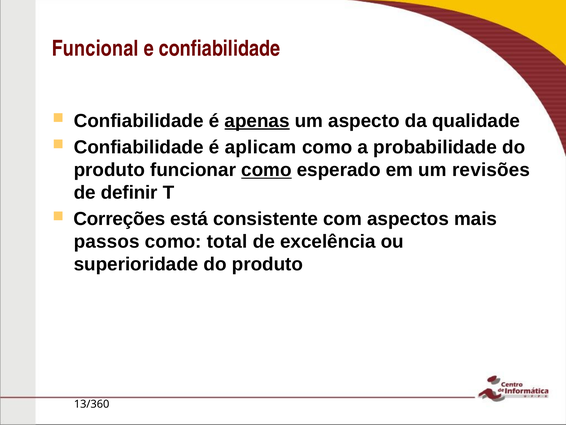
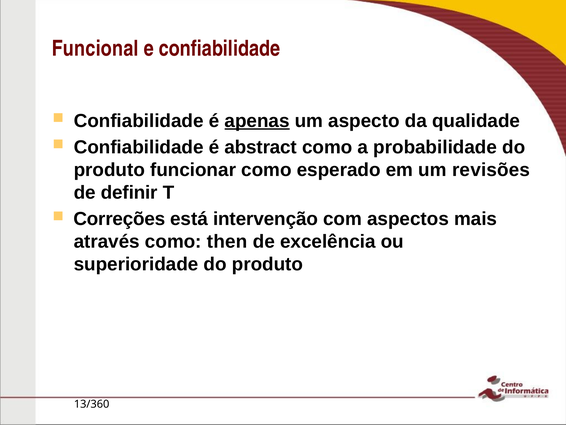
aplicam: aplicam -> abstract
como at (266, 170) underline: present -> none
consistente: consistente -> intervenção
passos: passos -> através
total: total -> then
